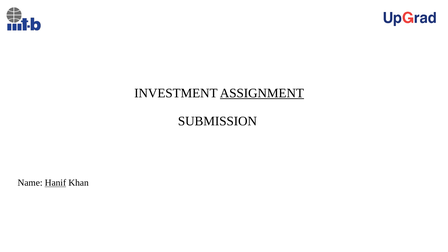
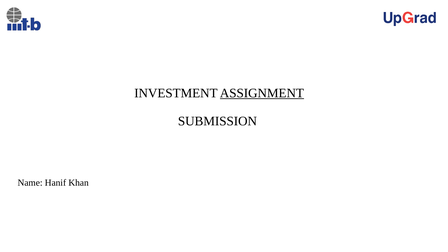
Hanif underline: present -> none
